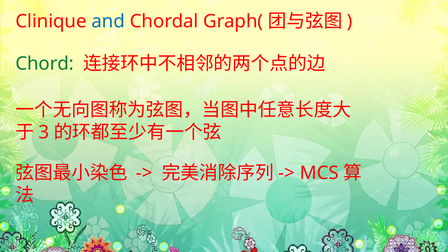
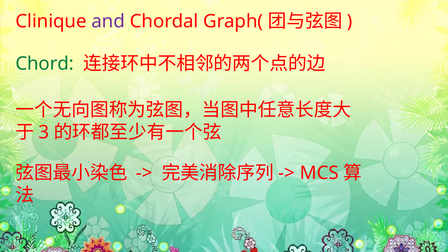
and colour: blue -> purple
